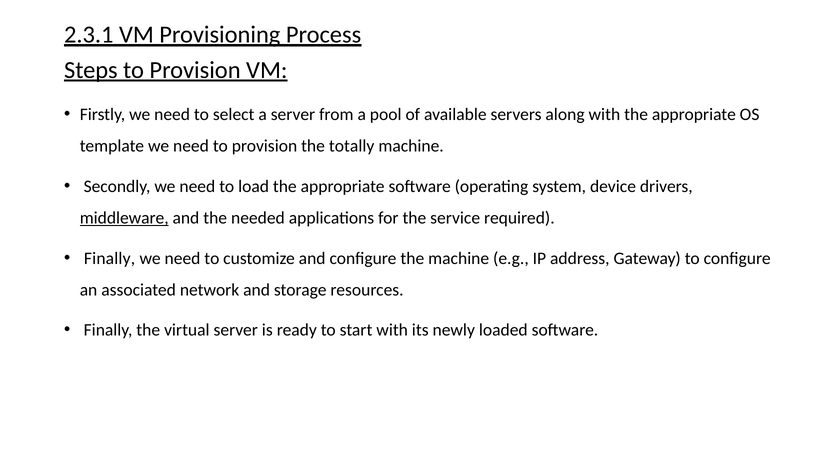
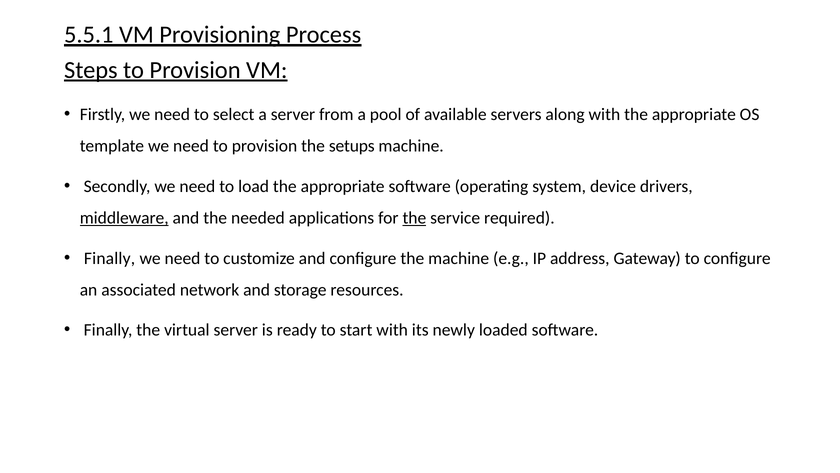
2.3.1: 2.3.1 -> 5.5.1
totally: totally -> setups
the at (414, 218) underline: none -> present
